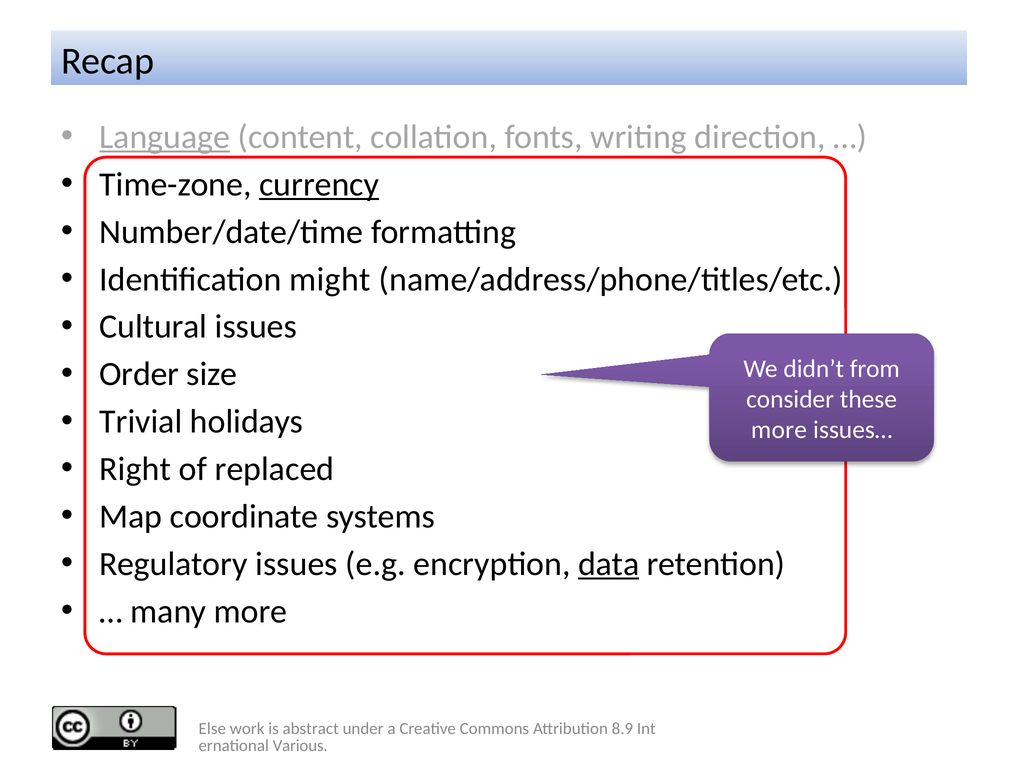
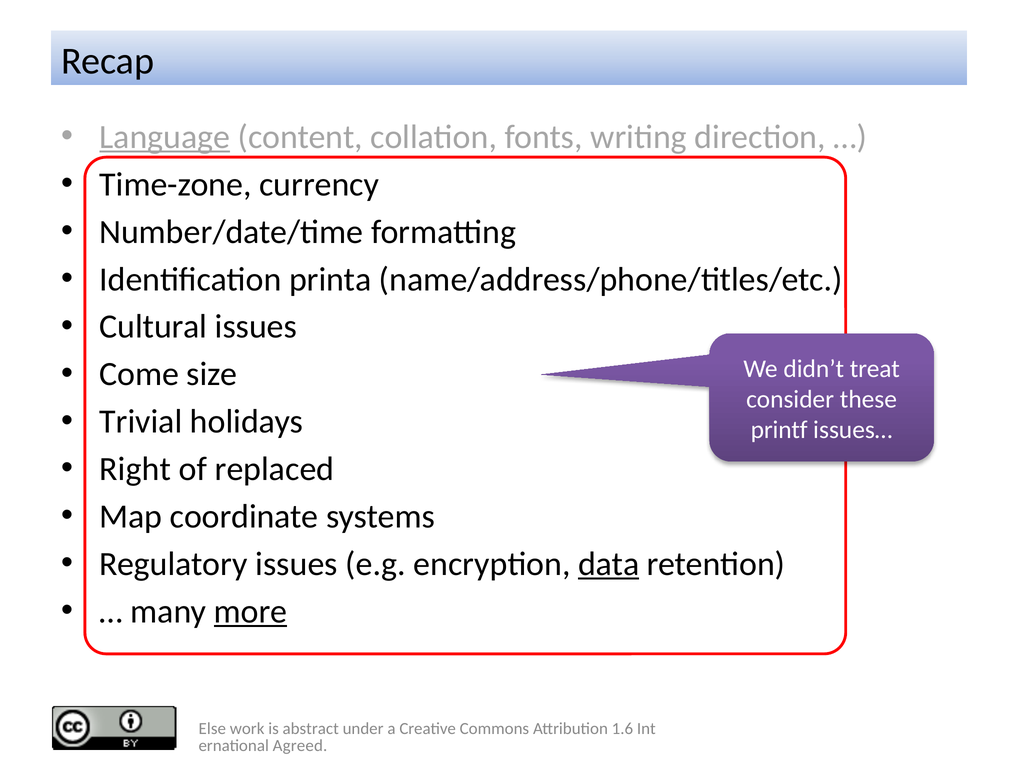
currency underline: present -> none
might: might -> printa
Order: Order -> Come
from: from -> treat
more at (779, 430): more -> printf
more at (251, 612) underline: none -> present
8.9: 8.9 -> 1.6
Various: Various -> Agreed
